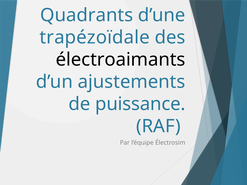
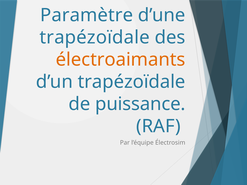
Quadrants: Quadrants -> Paramètre
électroaimants colour: black -> orange
d’un ajustements: ajustements -> trapézoïdale
